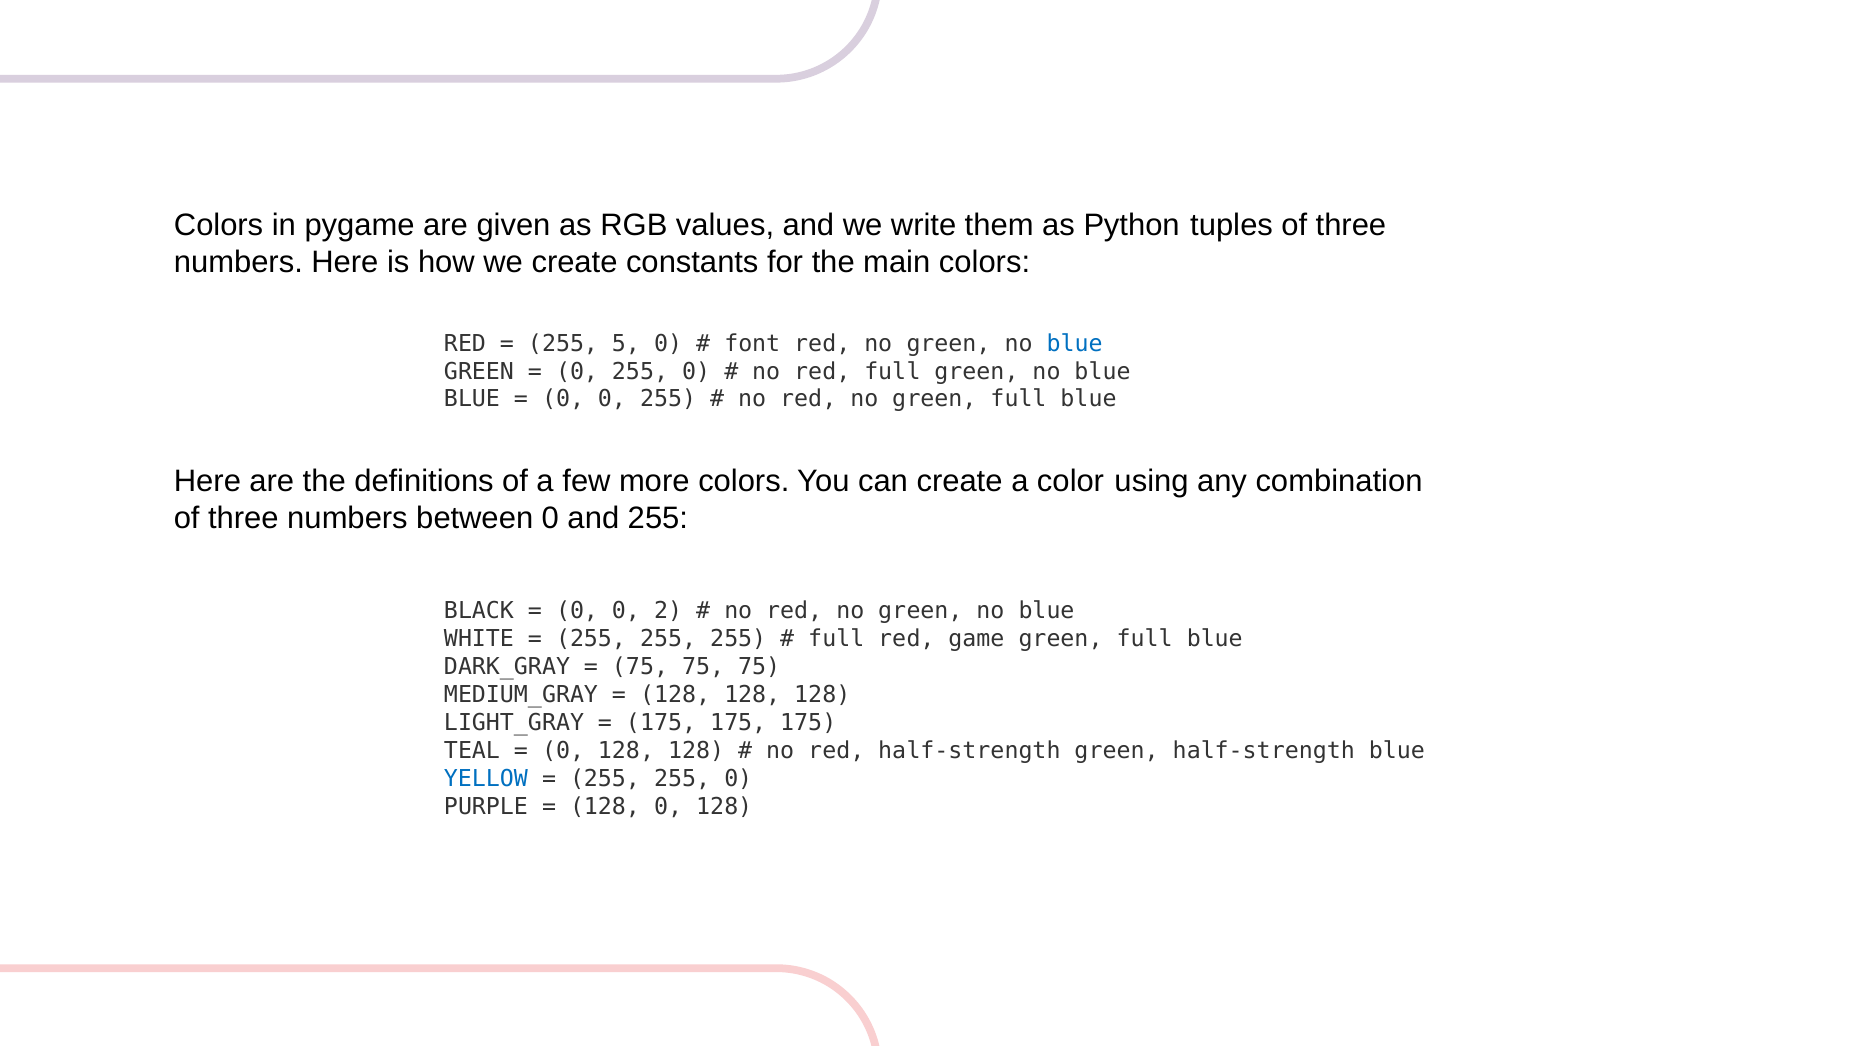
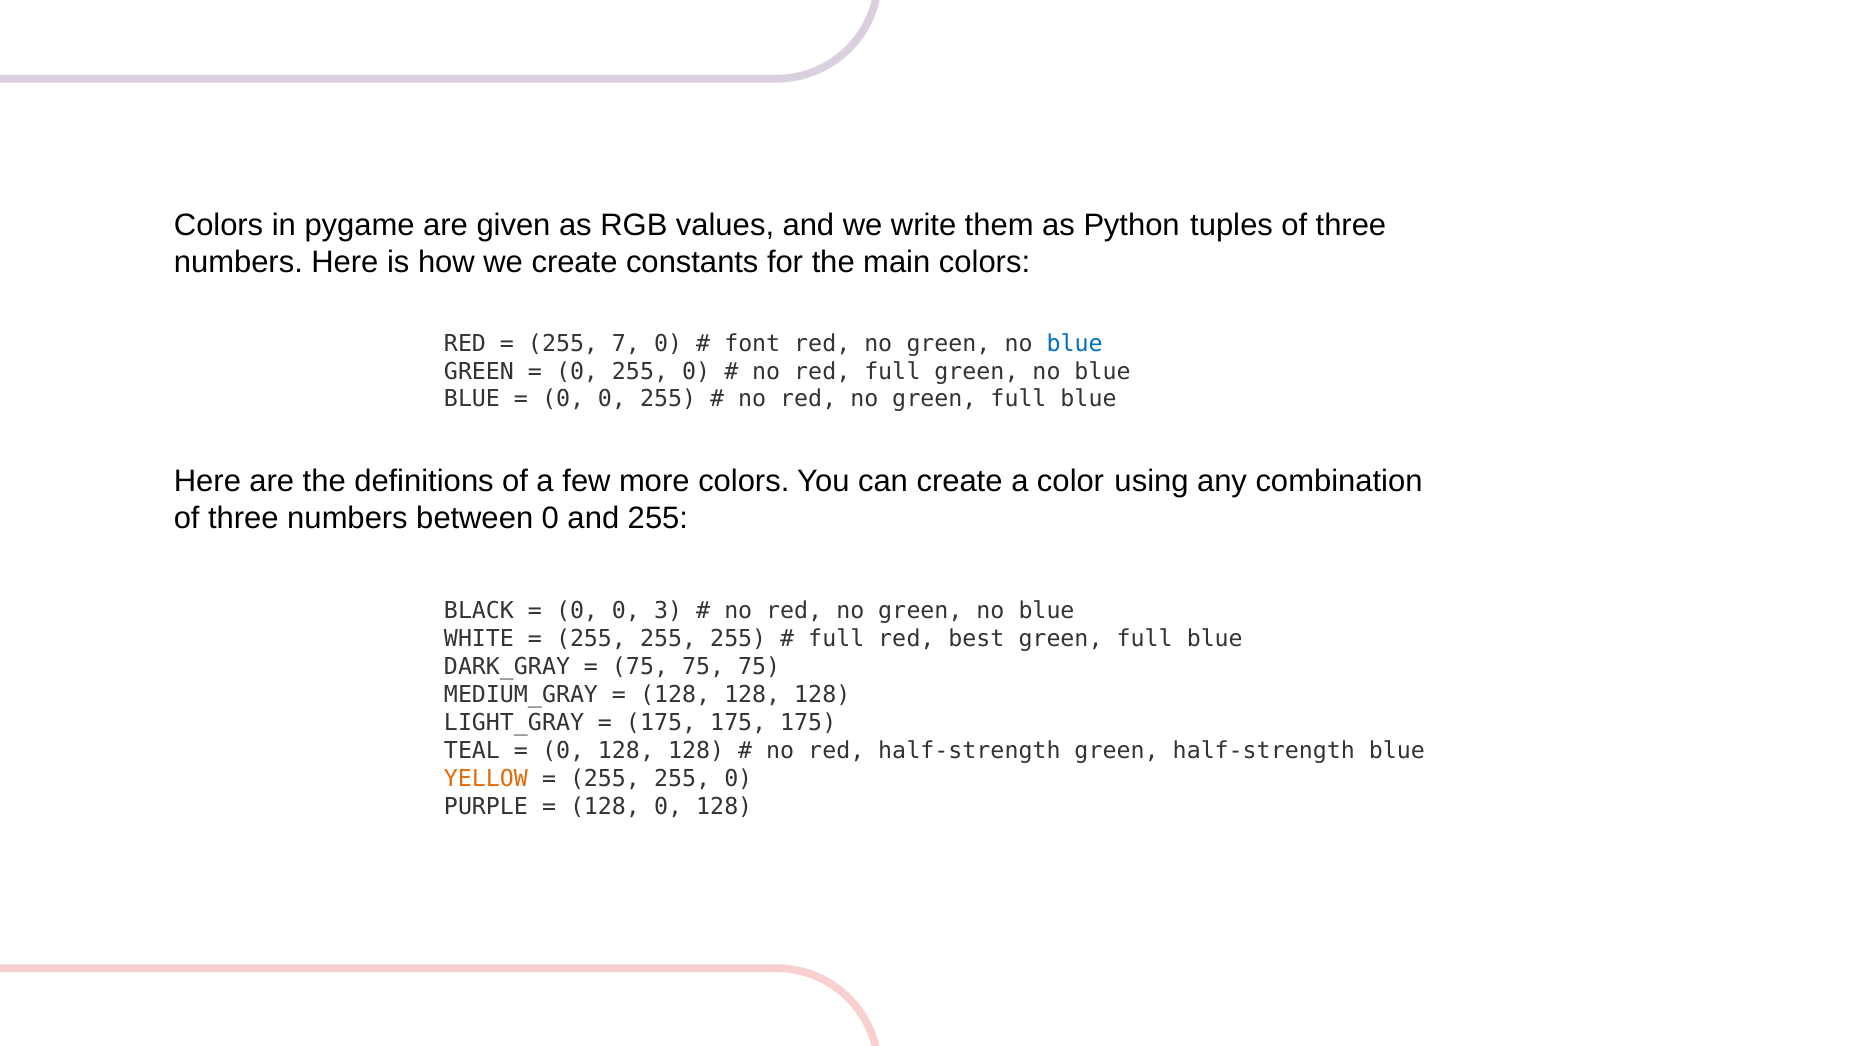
5: 5 -> 7
2: 2 -> 3
game: game -> best
YELLOW colour: blue -> orange
